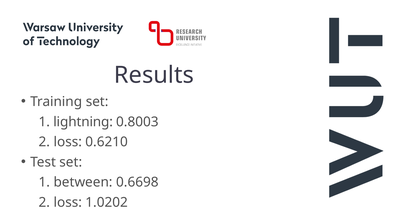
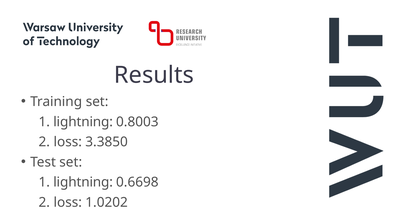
0.6210: 0.6210 -> 3.3850
between at (83, 182): between -> lightning
